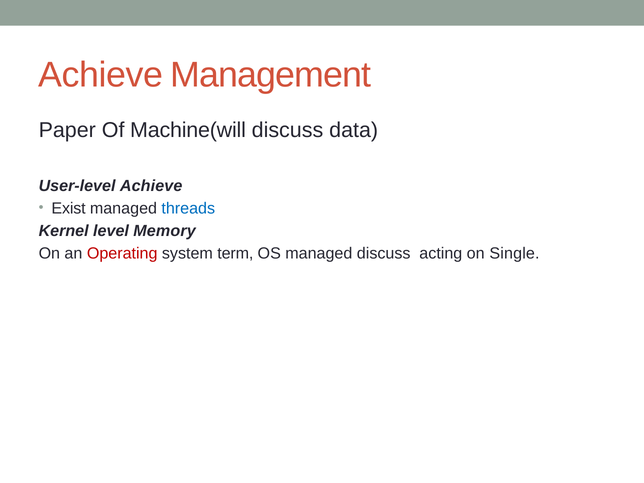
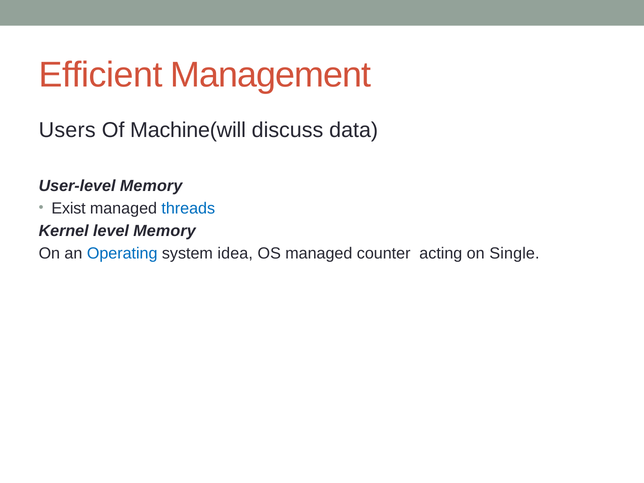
Achieve at (101, 75): Achieve -> Efficient
Paper: Paper -> Users
User-level Achieve: Achieve -> Memory
Operating colour: red -> blue
term: term -> idea
managed discuss: discuss -> counter
